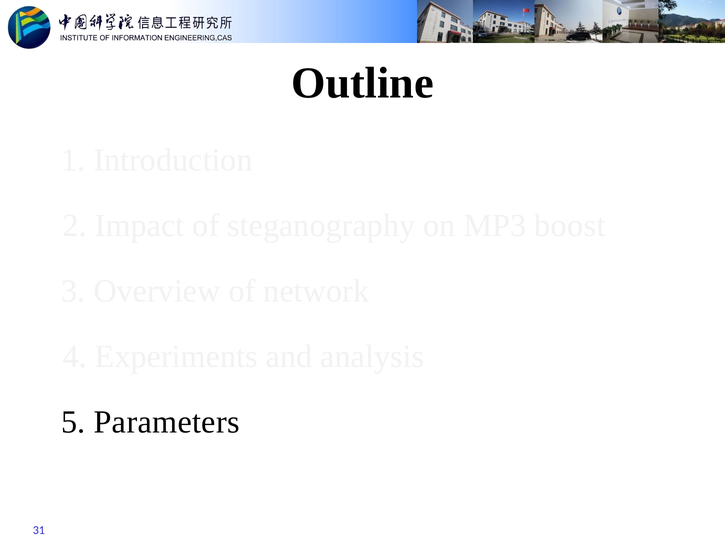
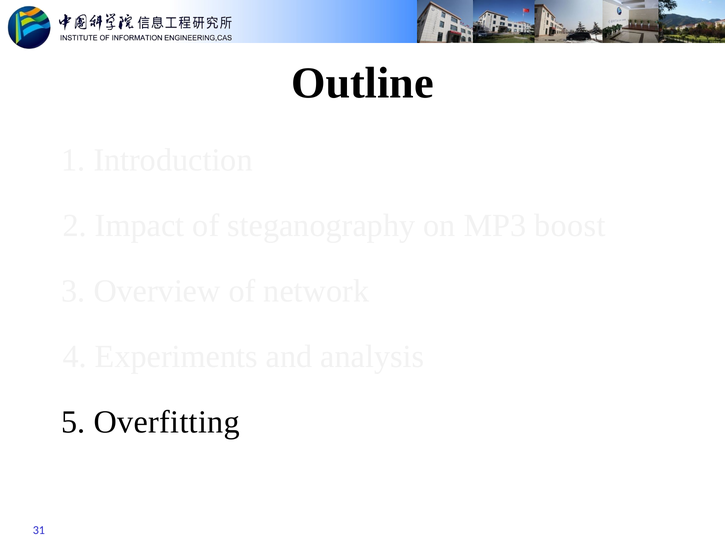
Parameters: Parameters -> Overfitting
